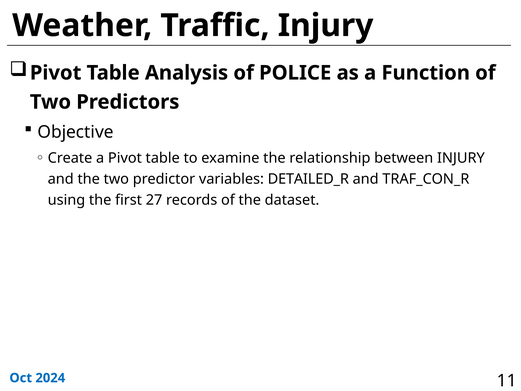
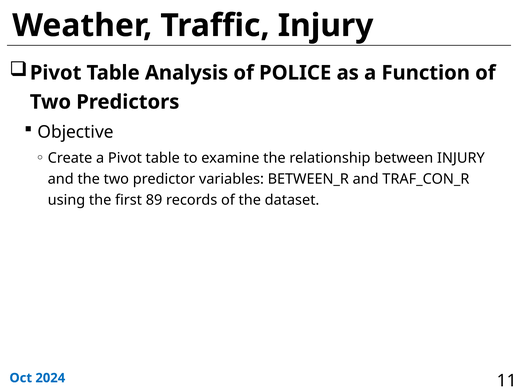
DETAILED_R: DETAILED_R -> BETWEEN_R
27: 27 -> 89
